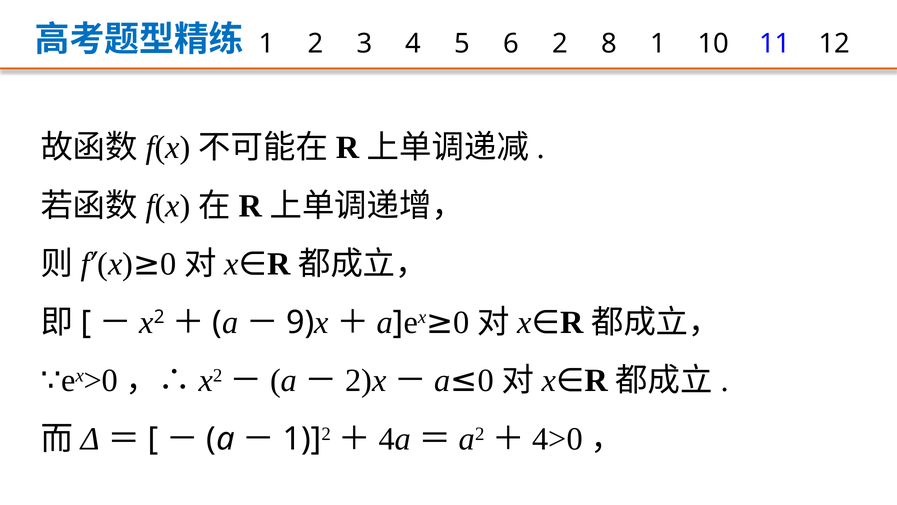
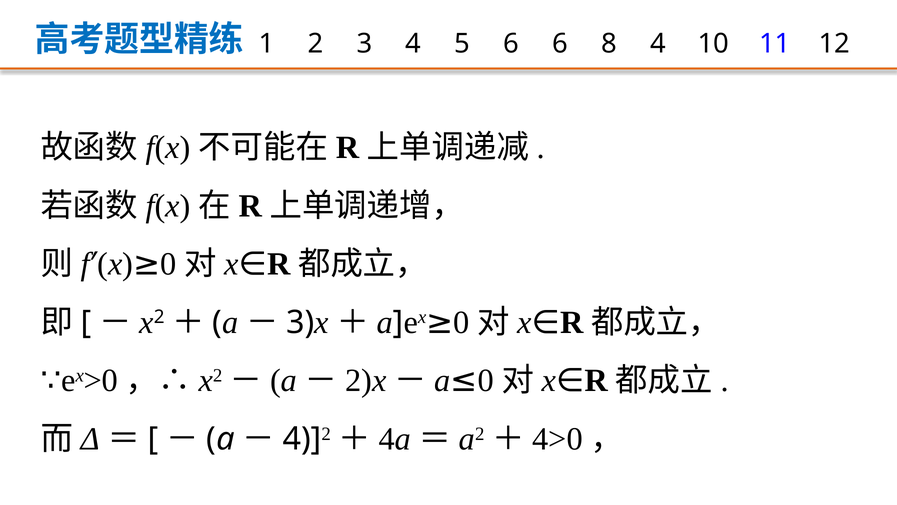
6 2: 2 -> 6
8 1: 1 -> 4
9 at (300, 322): 9 -> 3
1 at (302, 439): 1 -> 4
